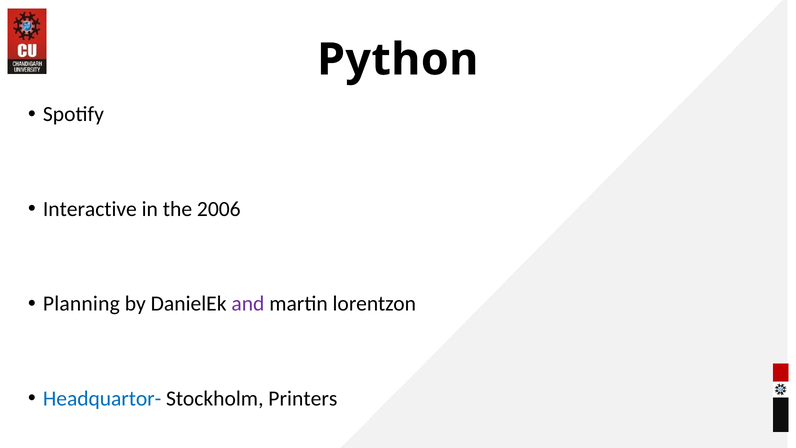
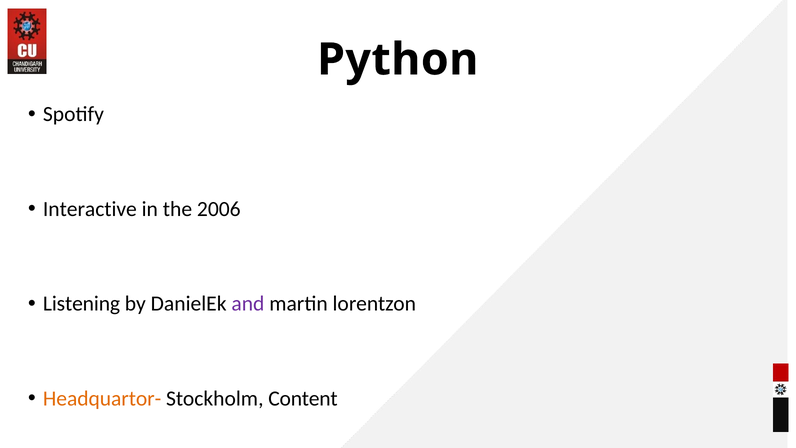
Planning: Planning -> Listening
Headquartor- colour: blue -> orange
Printers: Printers -> Content
